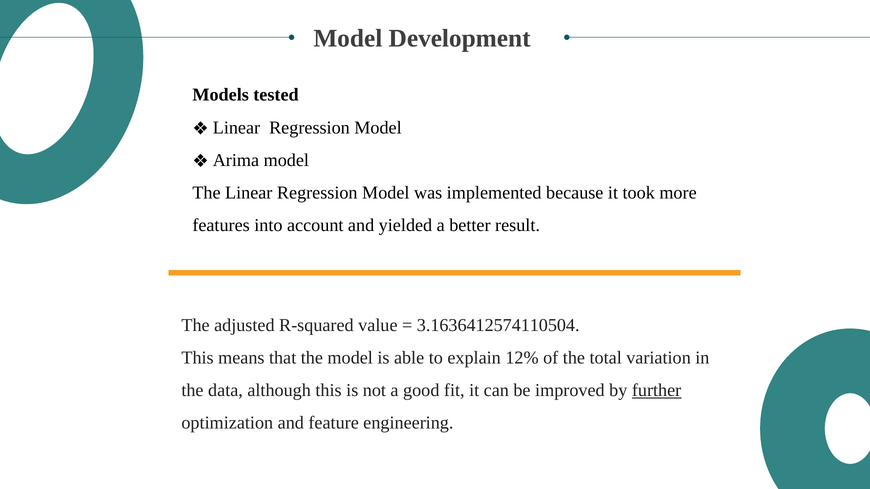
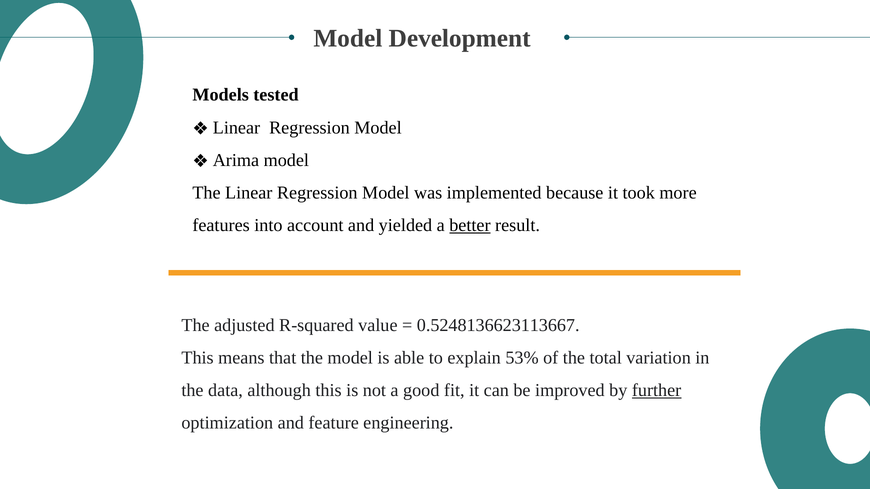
better underline: none -> present
3.1636412574110504: 3.1636412574110504 -> 0.5248136623113667
12%: 12% -> 53%
